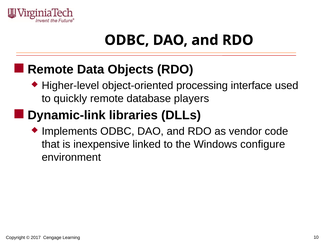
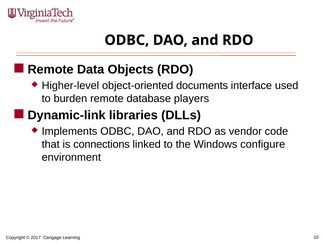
processing: processing -> documents
quickly: quickly -> burden
inexpensive: inexpensive -> connections
